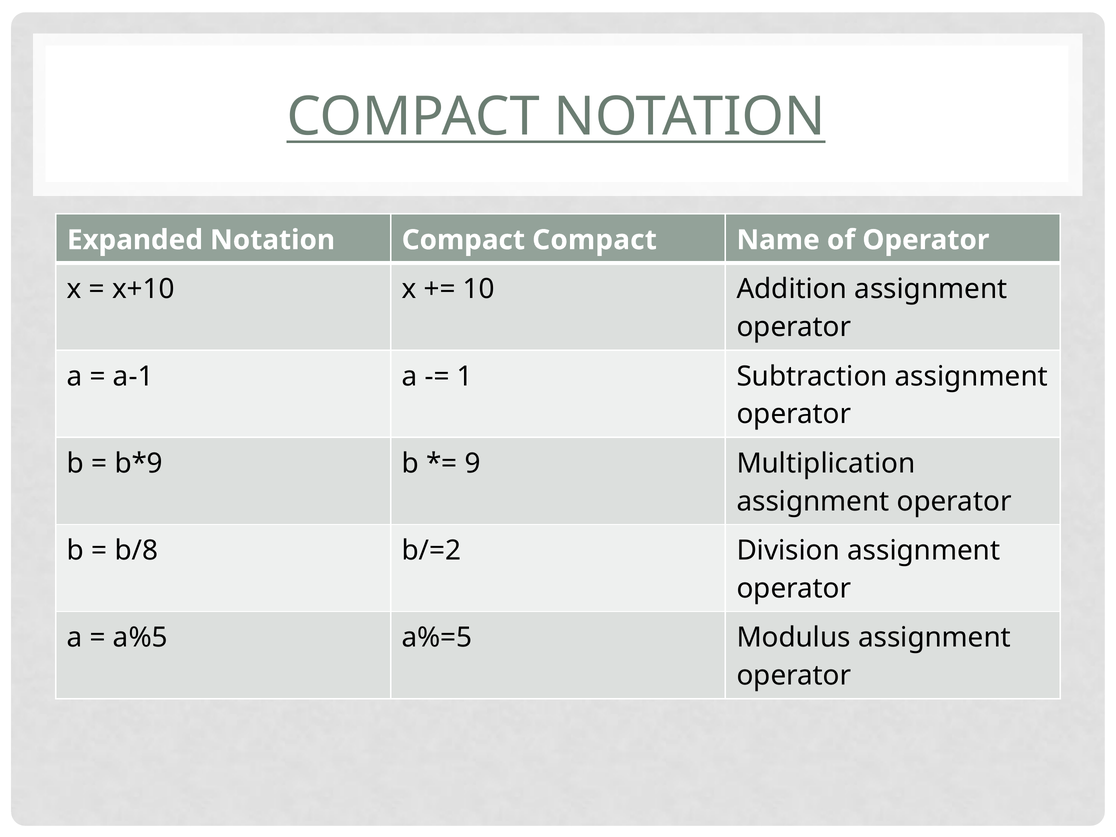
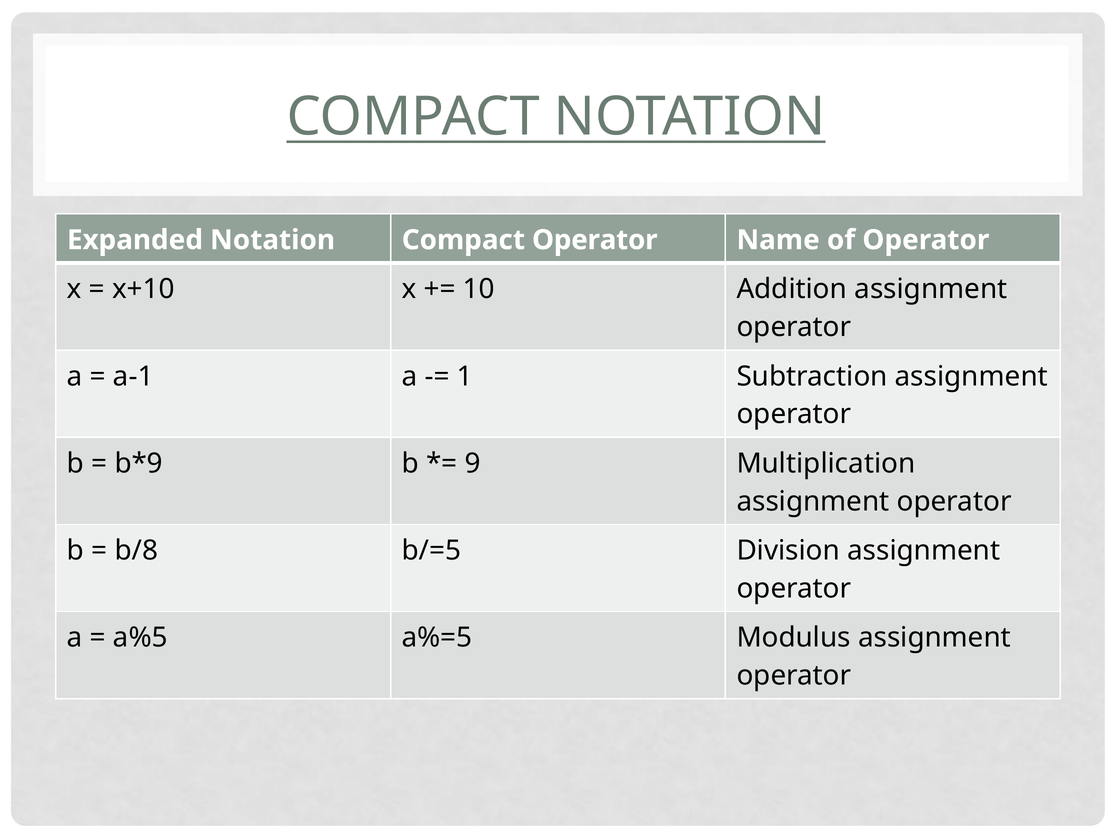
Compact Compact: Compact -> Operator
b/=2: b/=2 -> b/=5
